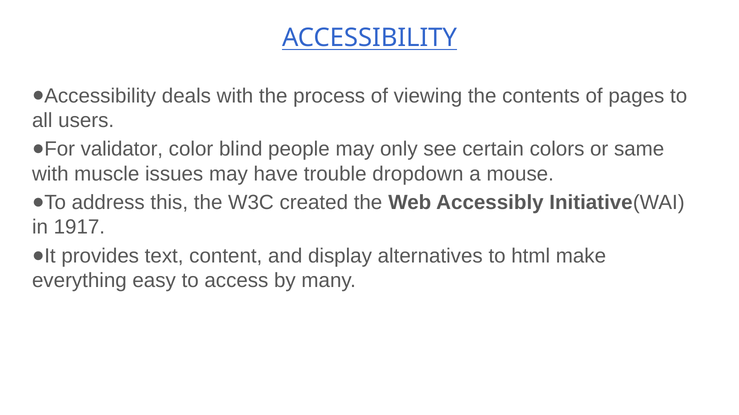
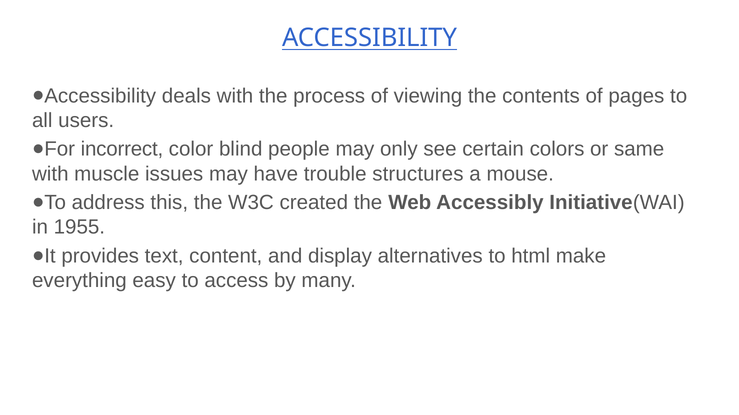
validator: validator -> incorrect
dropdown: dropdown -> structures
1917: 1917 -> 1955
